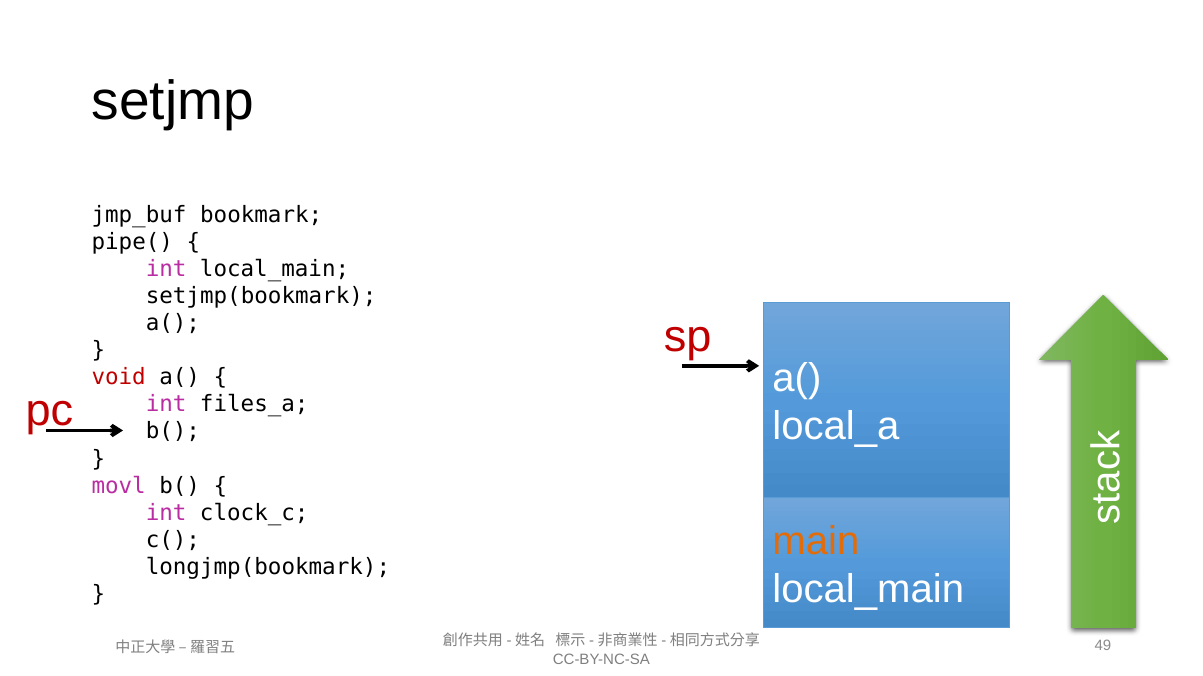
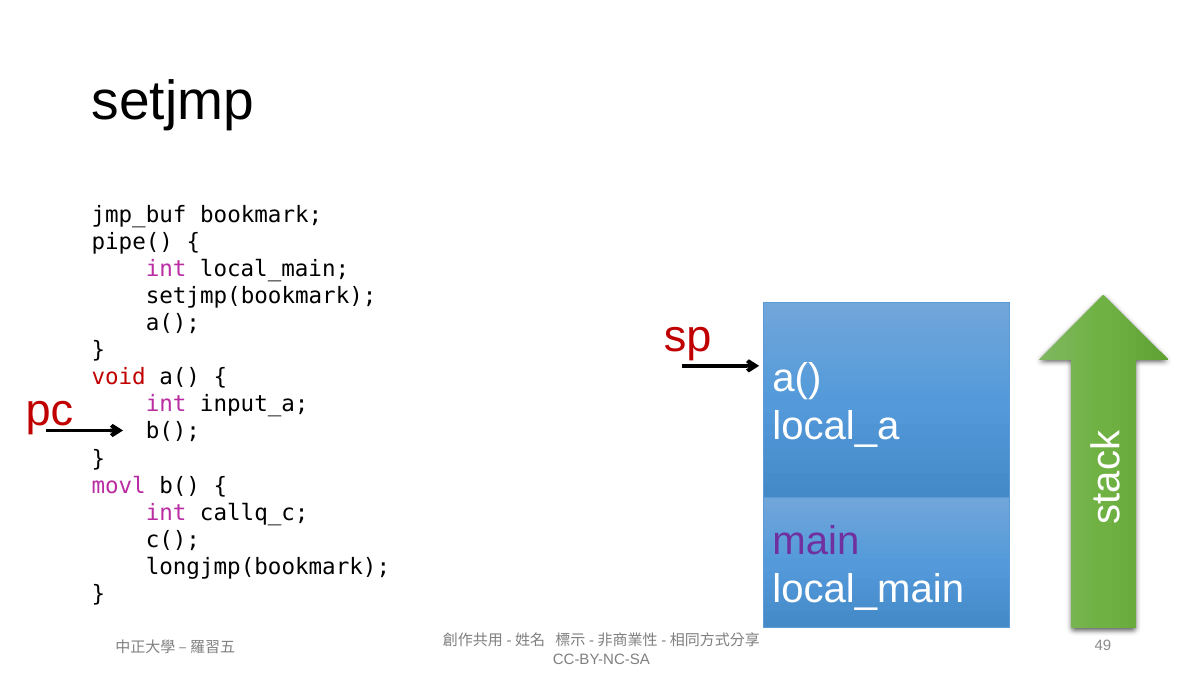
files_a: files_a -> input_a
clock_c: clock_c -> callq_c
main colour: orange -> purple
